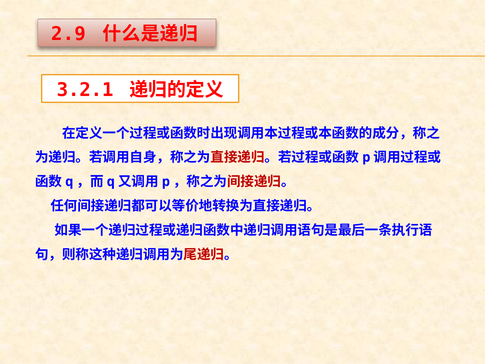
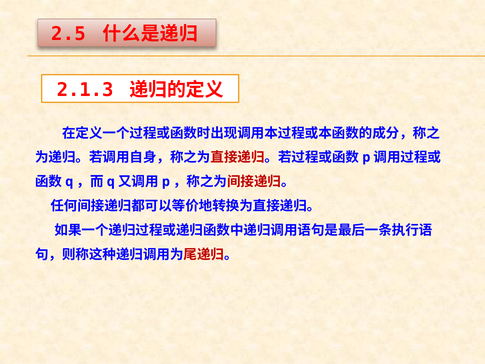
2.9: 2.9 -> 2.5
3.2.1: 3.2.1 -> 2.1.3
